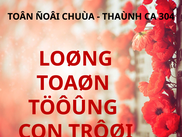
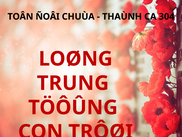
TOAØN: TOAØN -> TRUNG
